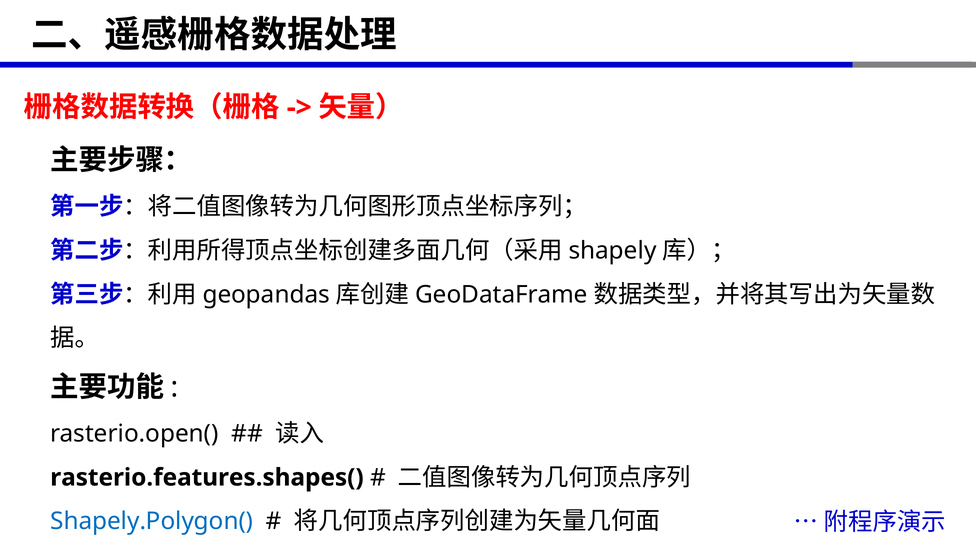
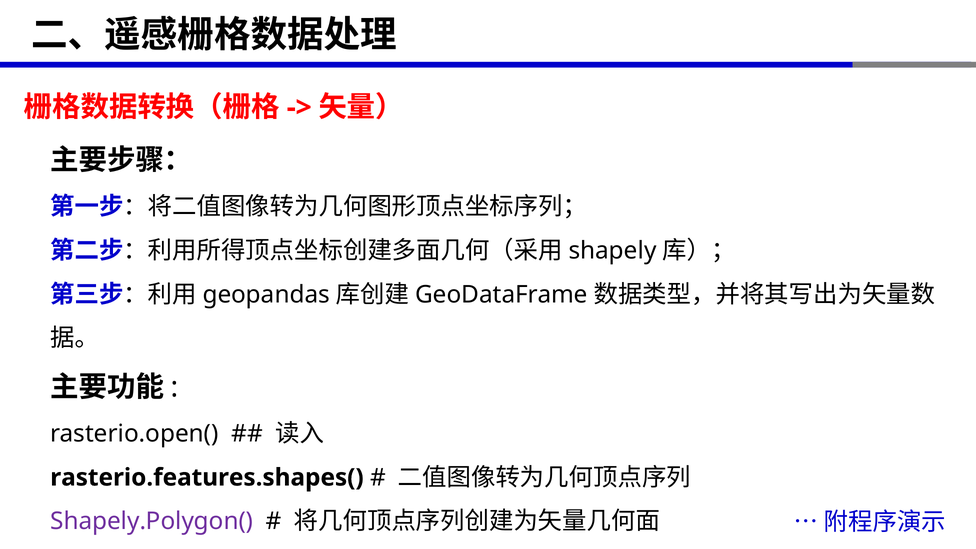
Shapely.Polygon( colour: blue -> purple
